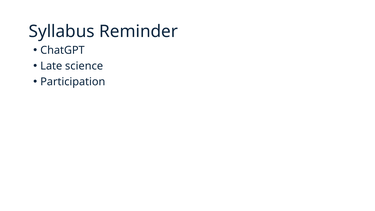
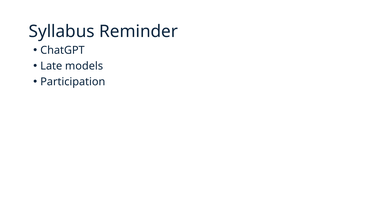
science: science -> models
